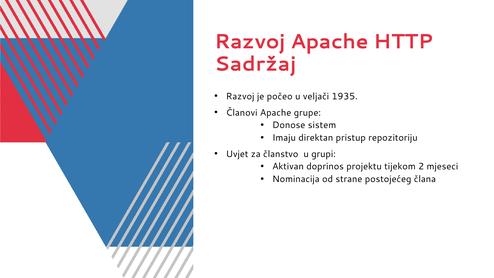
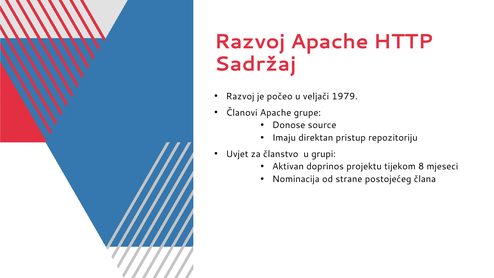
1935: 1935 -> 1979
sistem: sistem -> source
2: 2 -> 8
